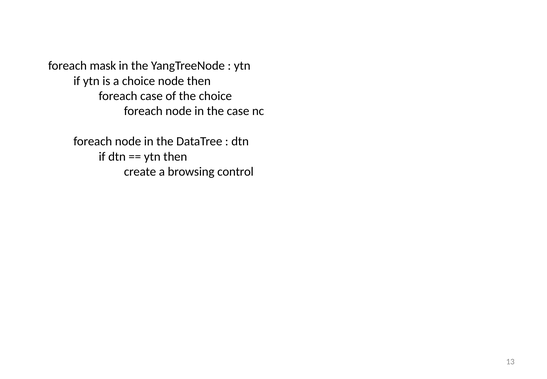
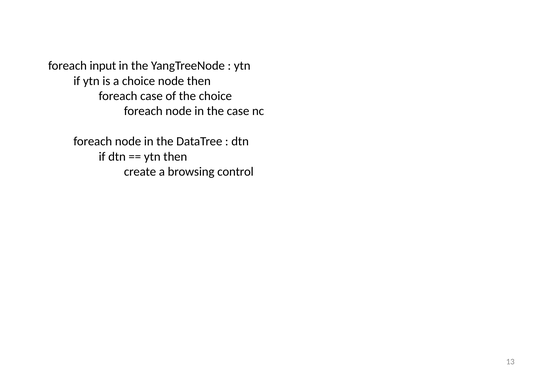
mask: mask -> input
